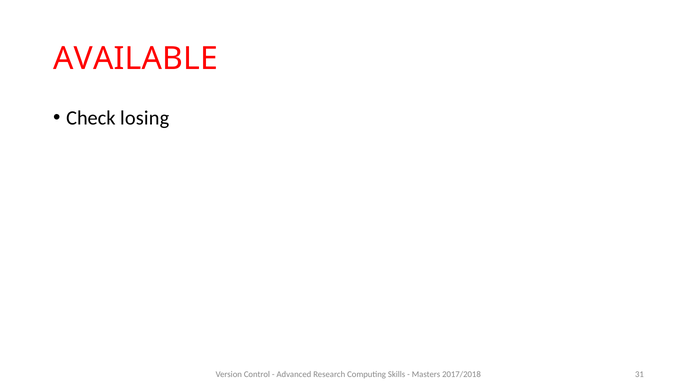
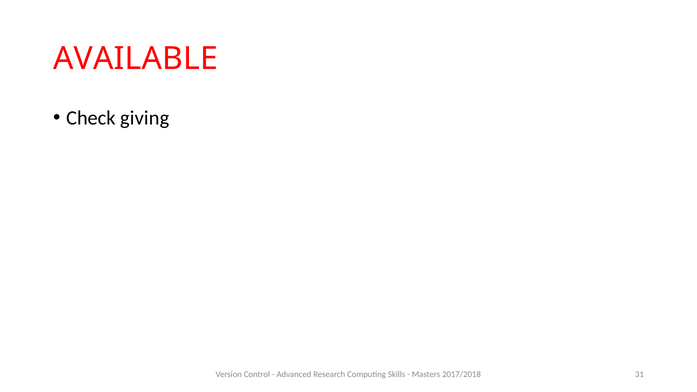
losing: losing -> giving
